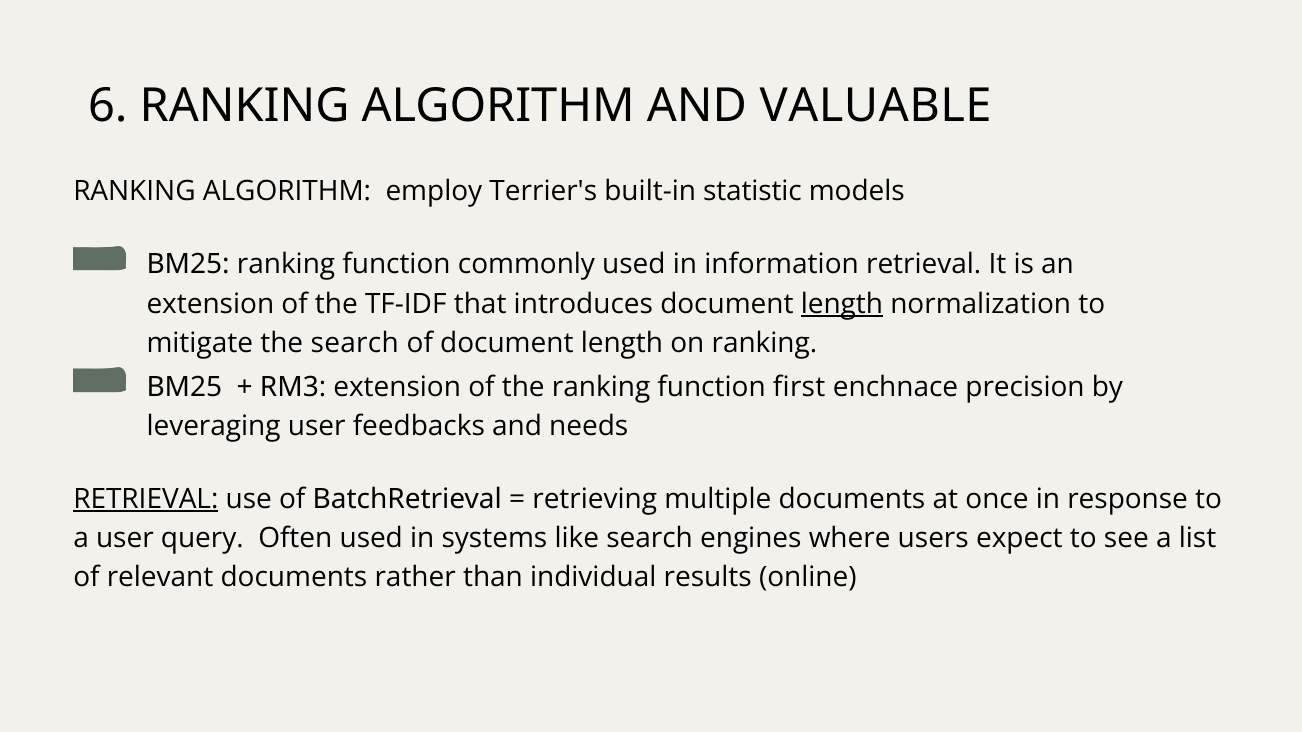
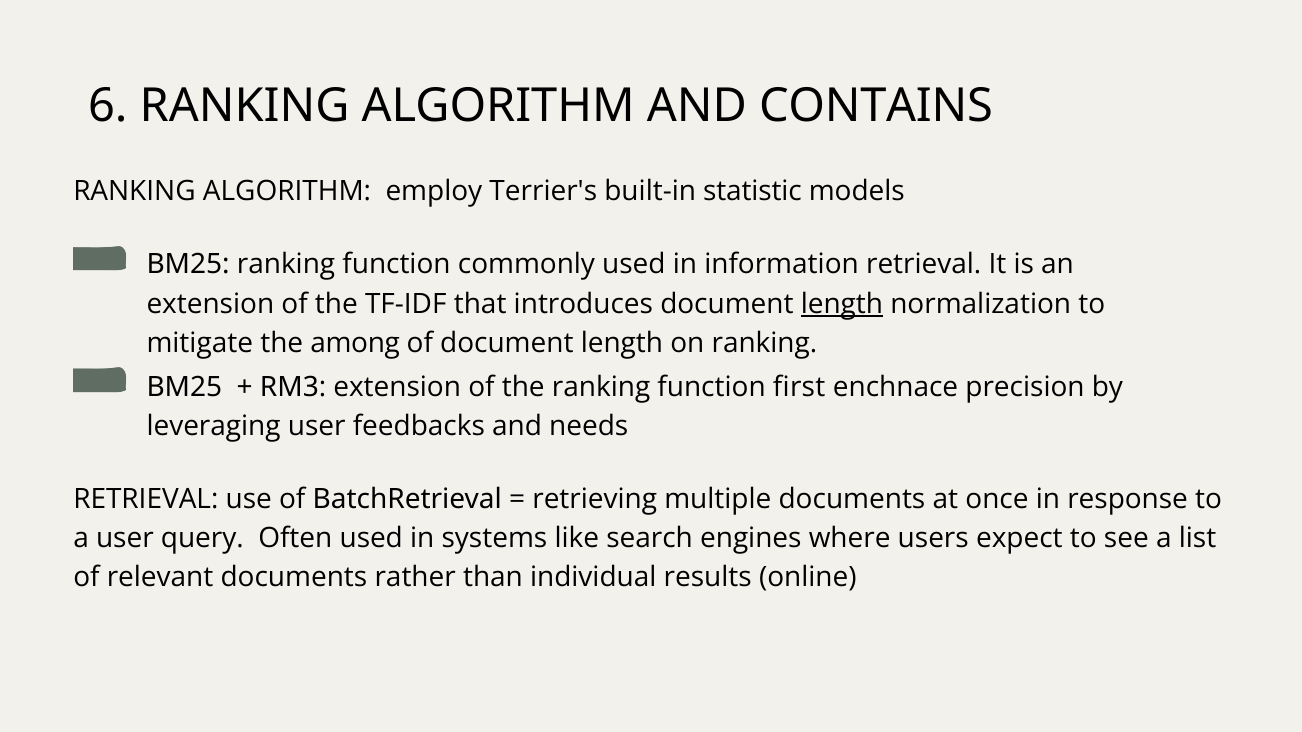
VALUABLE: VALUABLE -> CONTAINS
the search: search -> among
RETRIEVAL at (146, 500) underline: present -> none
